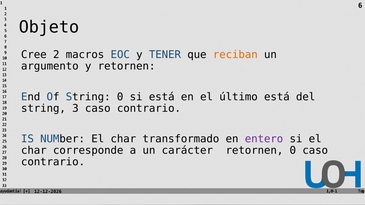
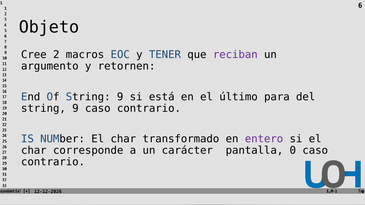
reciban colour: orange -> purple
Of String 0: 0 -> 9
último está: está -> para
3 at (75, 108): 3 -> 9
carácter retornen: retornen -> pantalla
